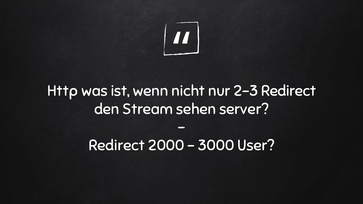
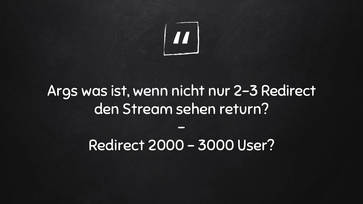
Http: Http -> Args
server: server -> return
